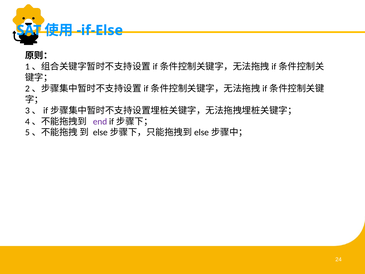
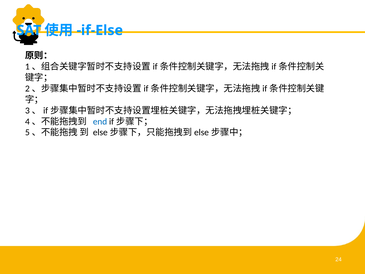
end colour: purple -> blue
